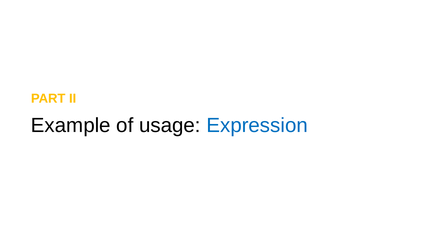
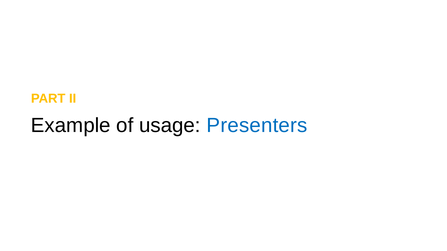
Expression: Expression -> Presenters
